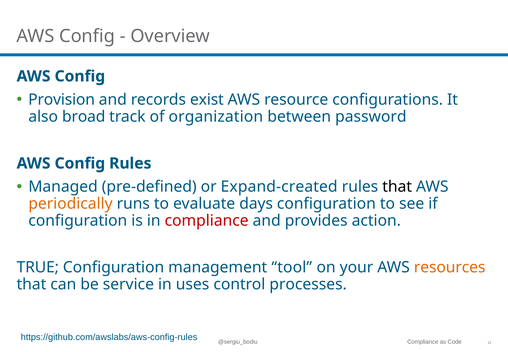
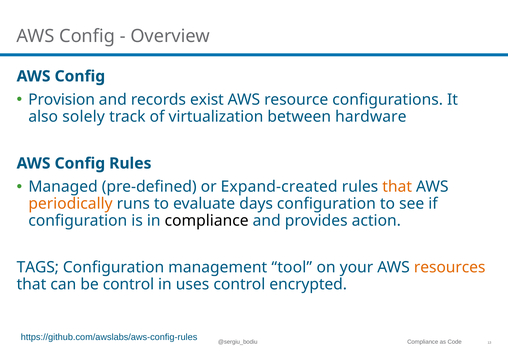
broad: broad -> solely
organization: organization -> virtualization
password: password -> hardware
that at (397, 187) colour: black -> orange
compliance at (207, 220) colour: red -> black
TRUE: TRUE -> TAGS
be service: service -> control
processes: processes -> encrypted
